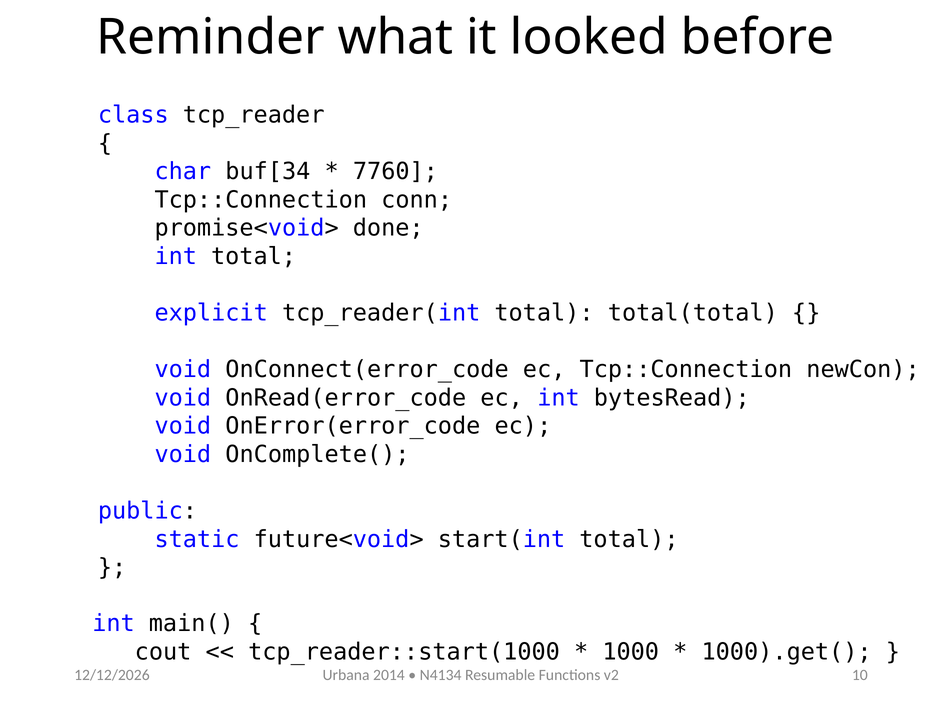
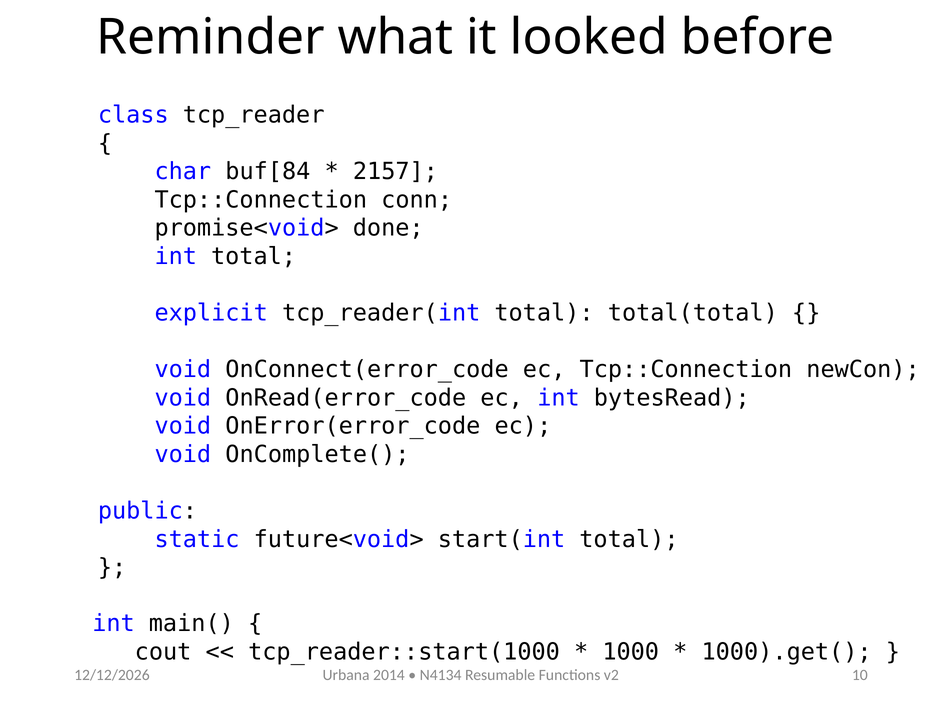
buf[34: buf[34 -> buf[84
7760: 7760 -> 2157
